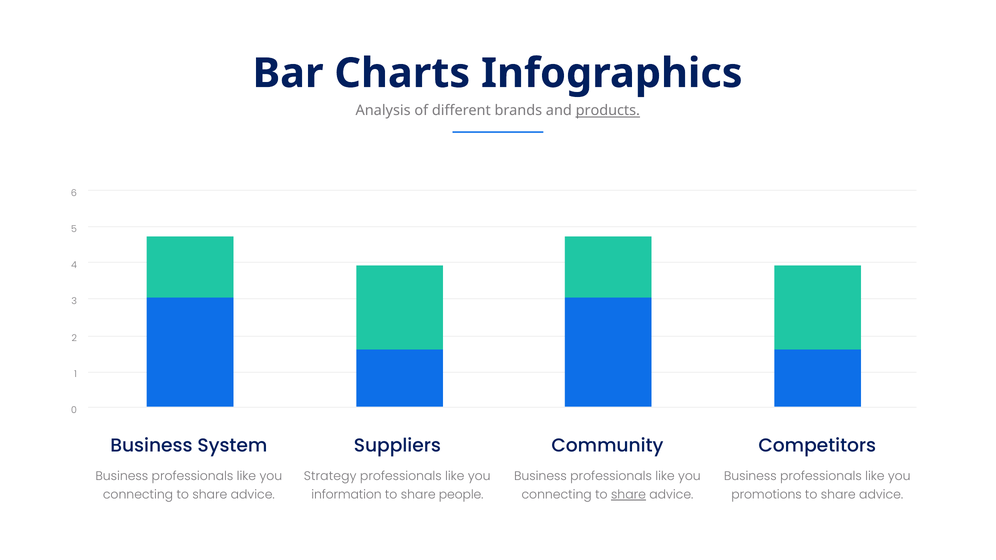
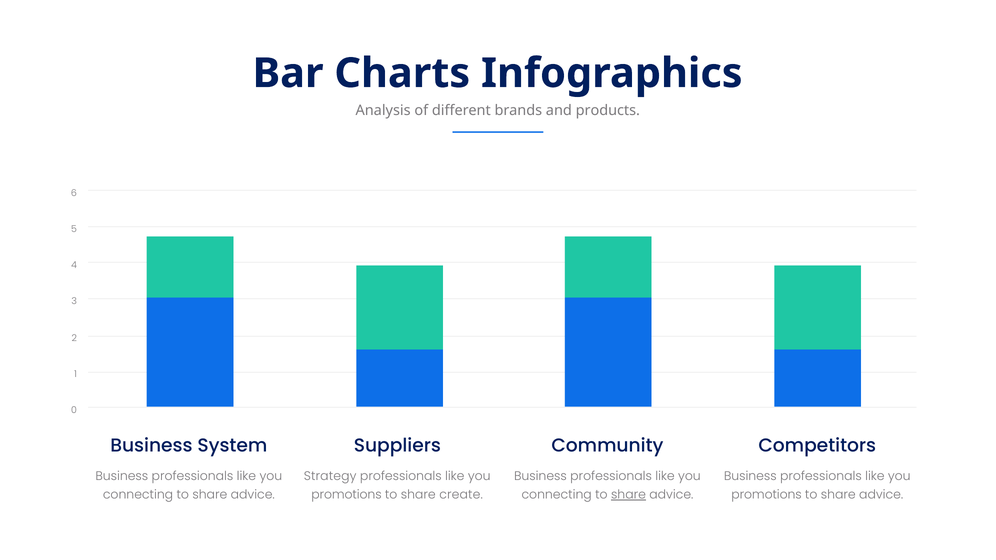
products underline: present -> none
information at (346, 495): information -> promotions
people: people -> create
